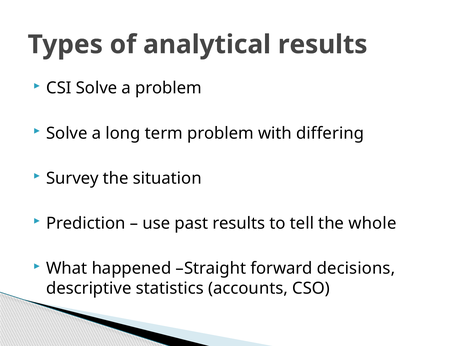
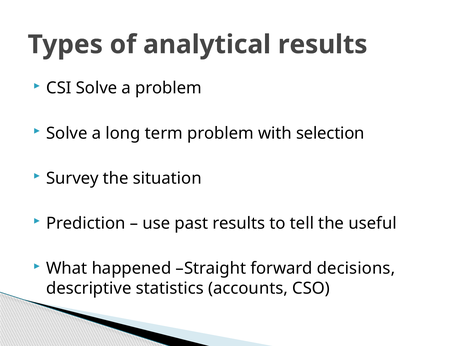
differing: differing -> selection
whole: whole -> useful
